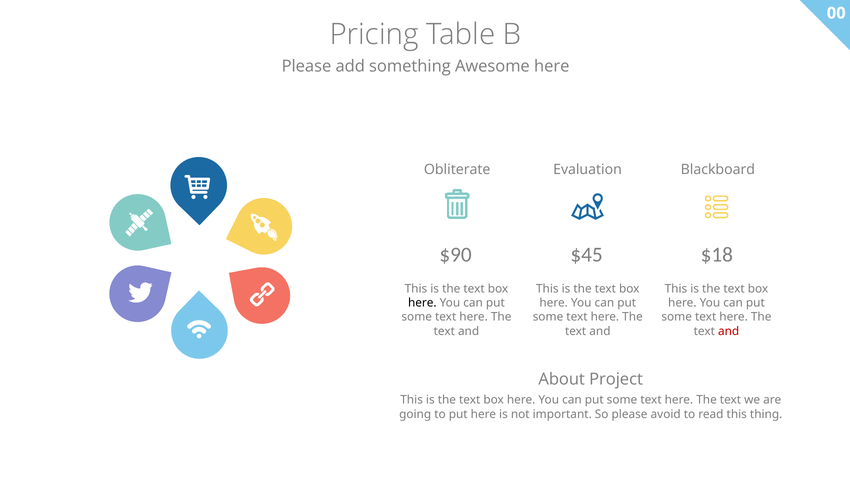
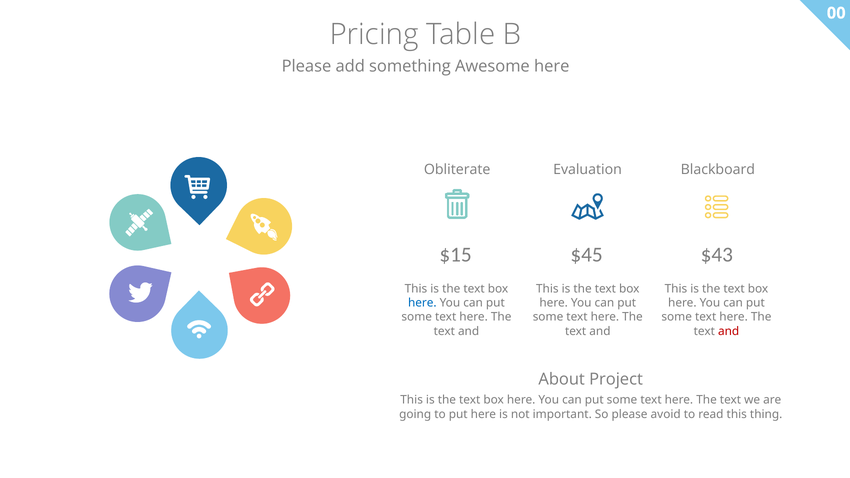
$90: $90 -> $15
$18: $18 -> $43
here at (422, 303) colour: black -> blue
